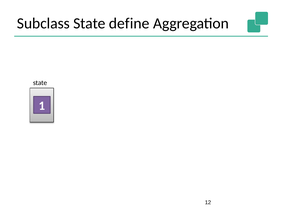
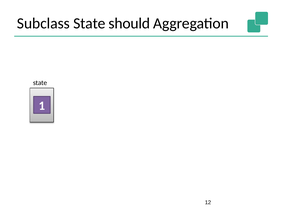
define: define -> should
